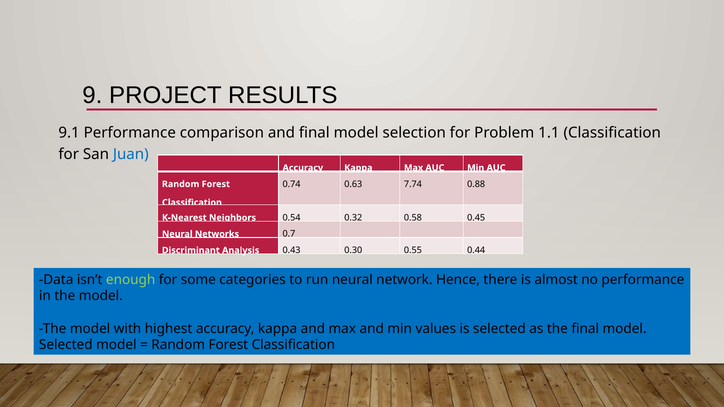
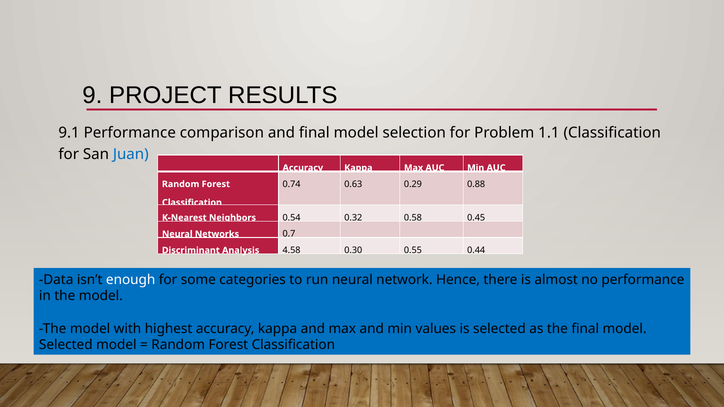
7.74: 7.74 -> 0.29
0.43: 0.43 -> 4.58
enough colour: light green -> white
